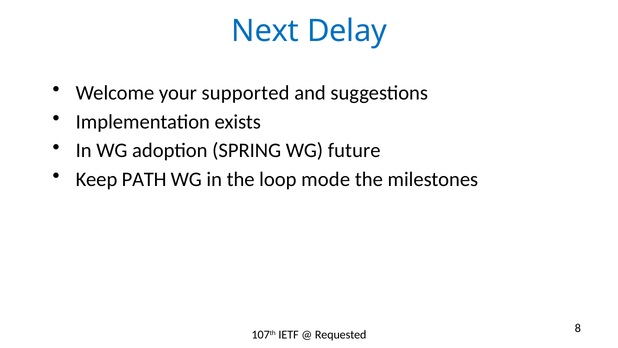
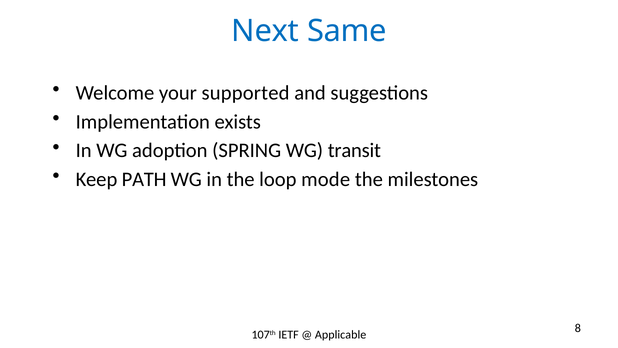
Delay: Delay -> Same
future: future -> transit
Requested: Requested -> Applicable
